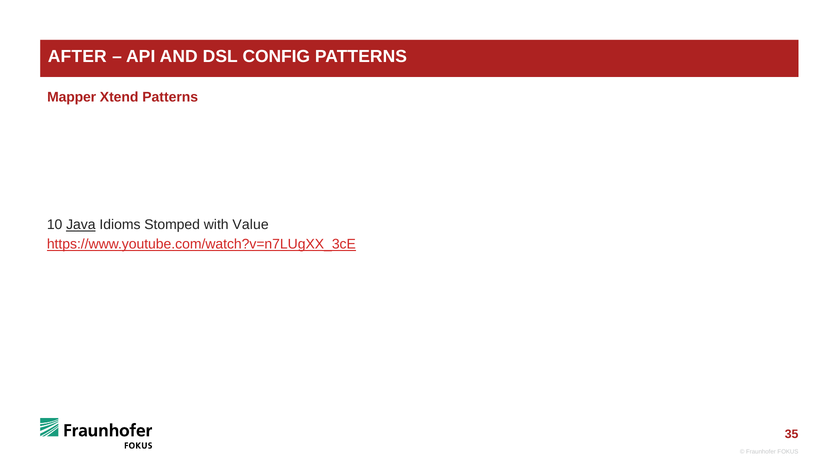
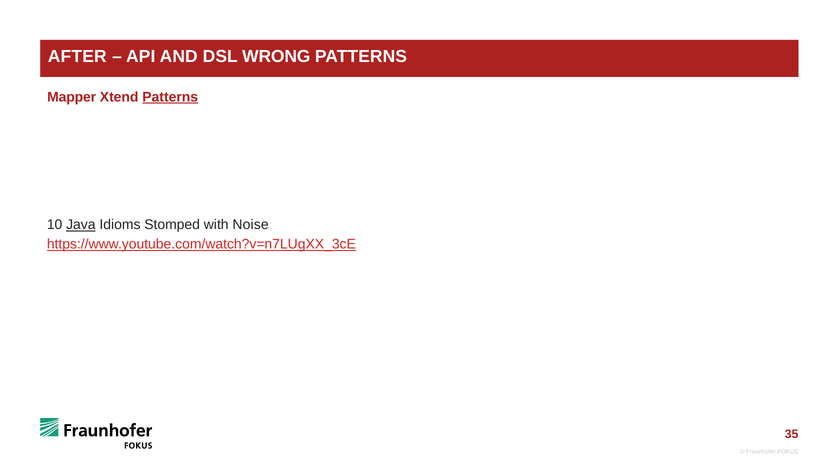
CONFIG: CONFIG -> WRONG
Patterns at (170, 97) underline: none -> present
Value: Value -> Noise
